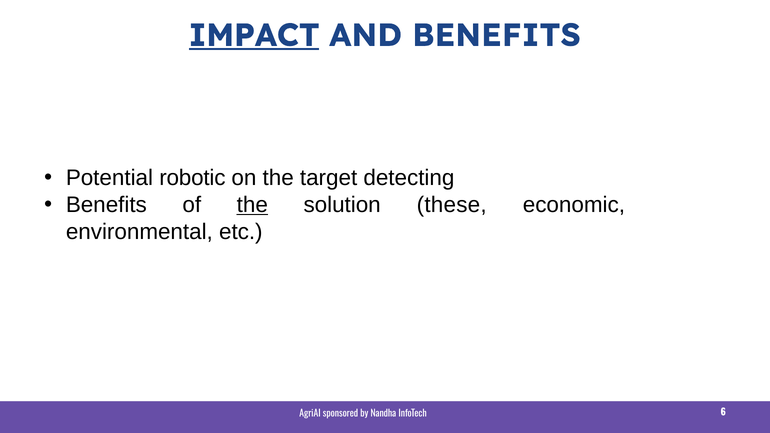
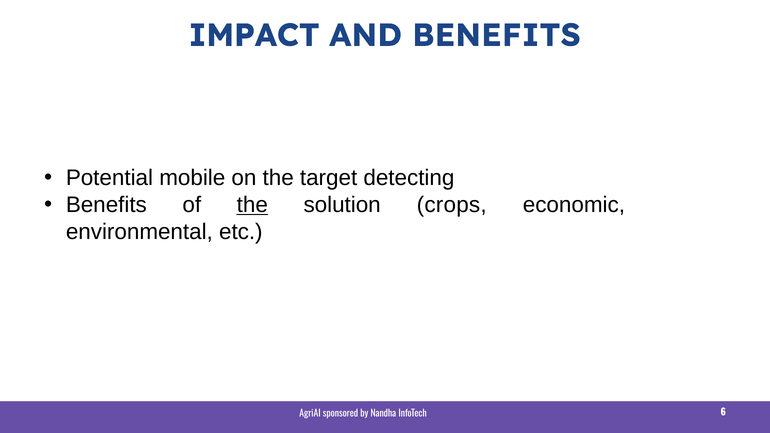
IMPACT underline: present -> none
robotic: robotic -> mobile
these: these -> crops
